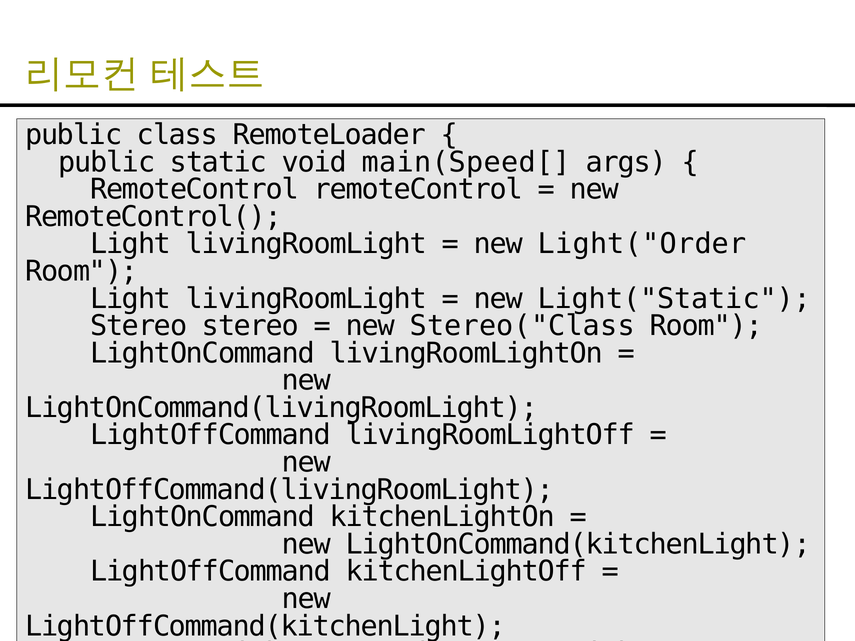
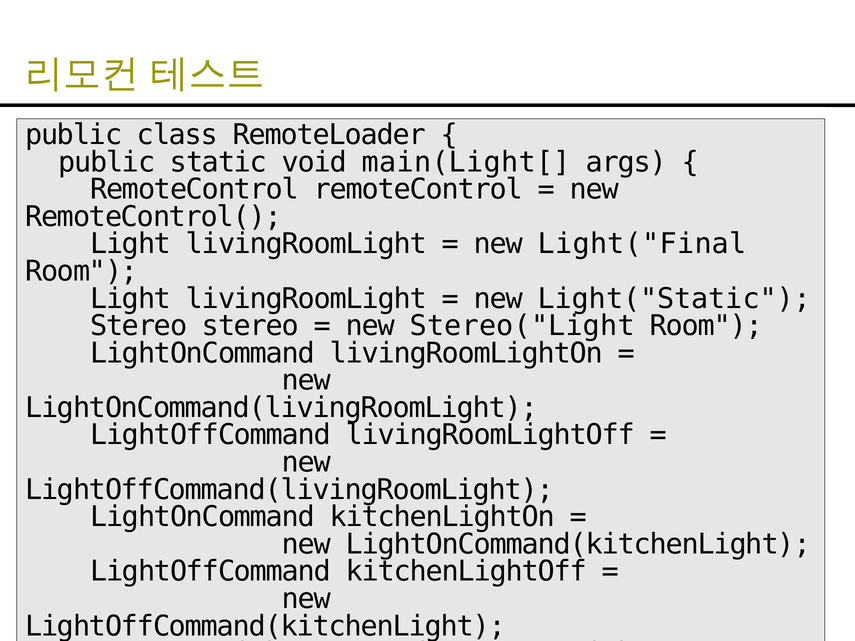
main(Speed[: main(Speed[ -> main(Light[
Light("Order: Light("Order -> Light("Final
Stereo("Class: Stereo("Class -> Stereo("Light
